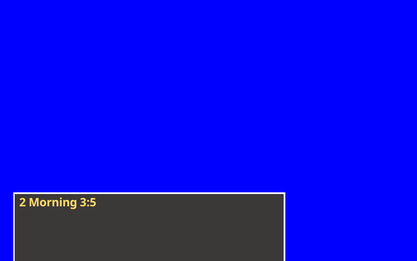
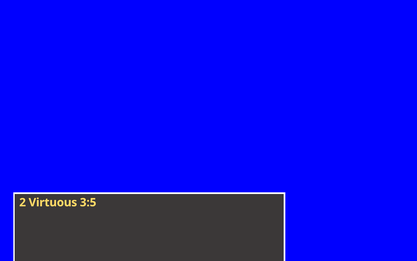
Morning: Morning -> Virtuous
